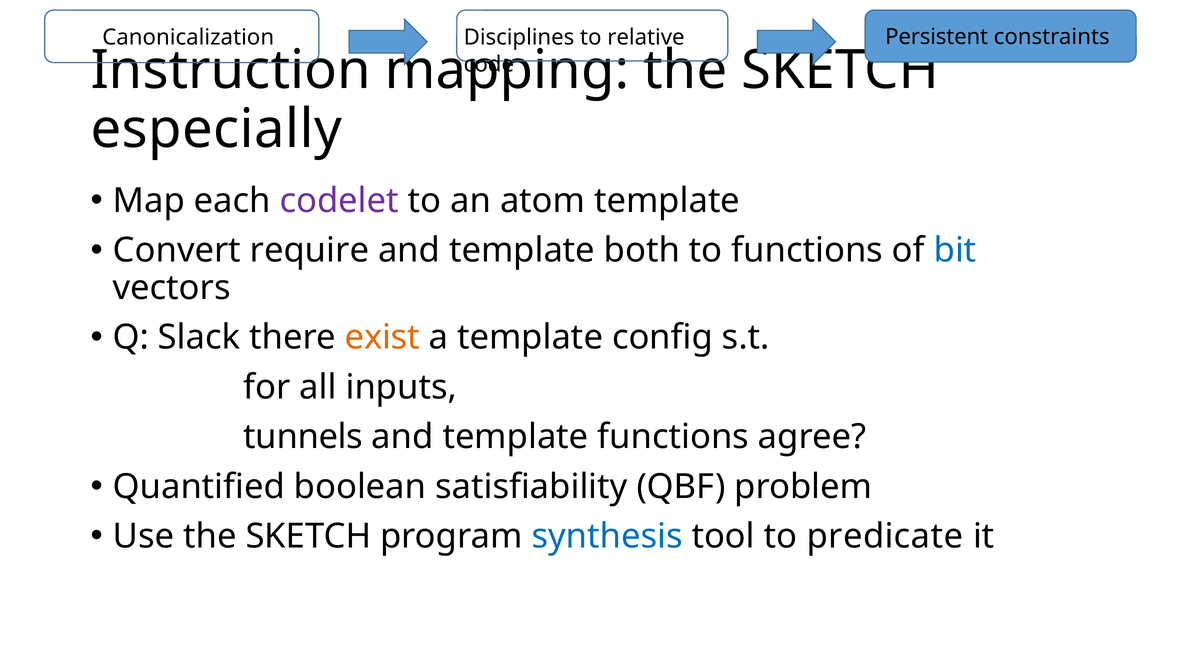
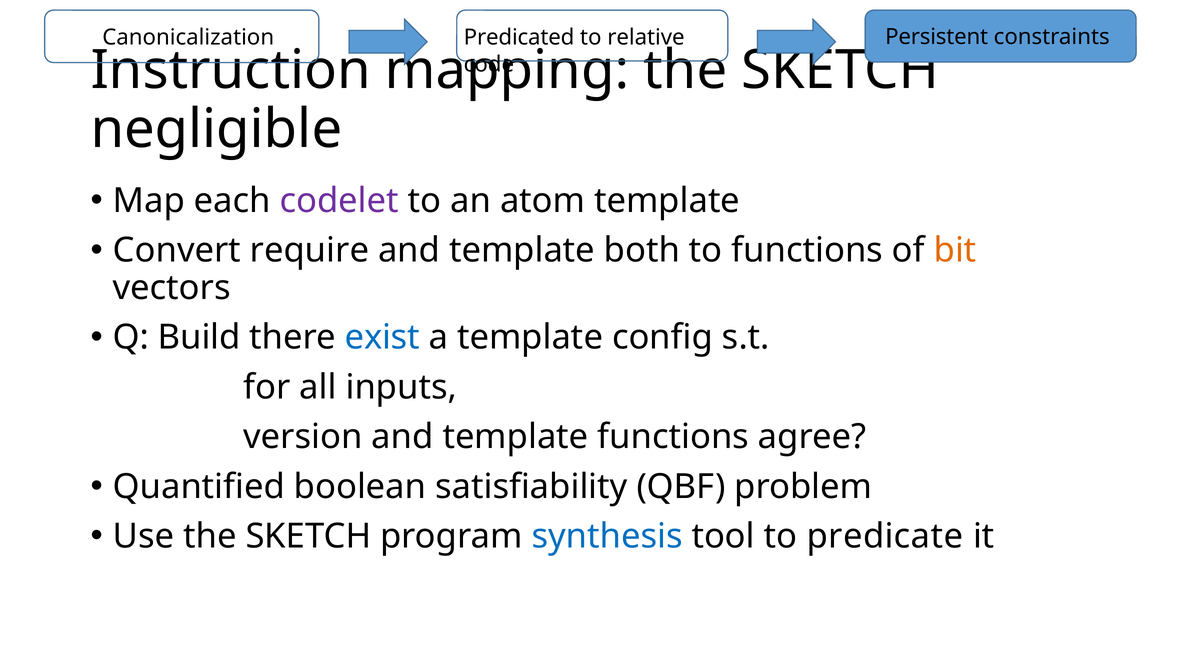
Disciplines: Disciplines -> Predicated
especially: especially -> negligible
bit colour: blue -> orange
Slack: Slack -> Build
exist colour: orange -> blue
tunnels: tunnels -> version
